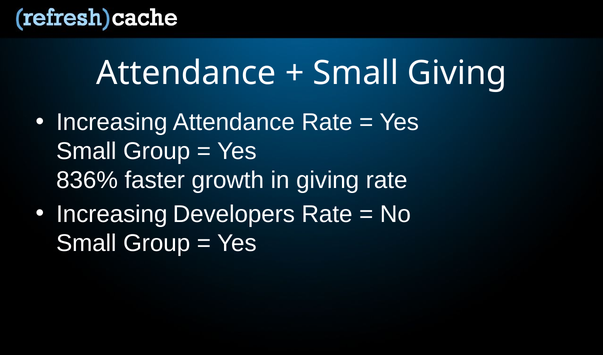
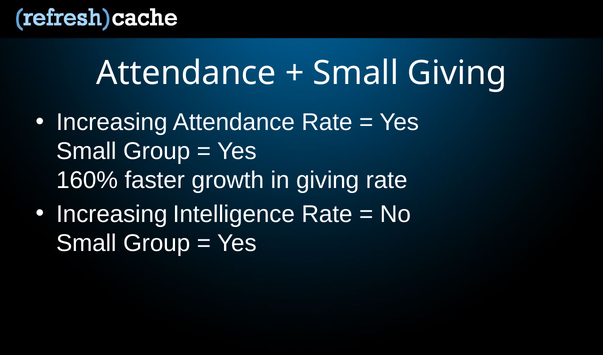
836%: 836% -> 160%
Developers: Developers -> Intelligence
